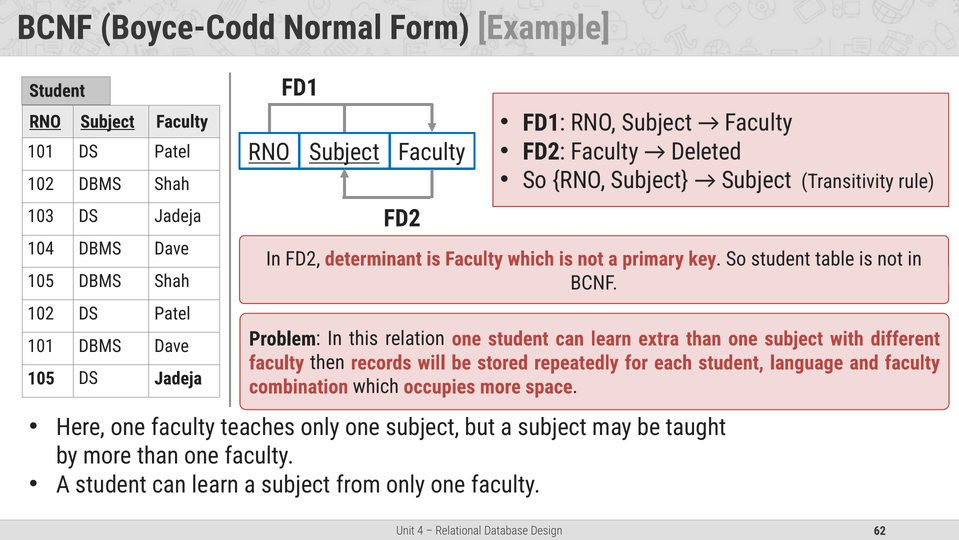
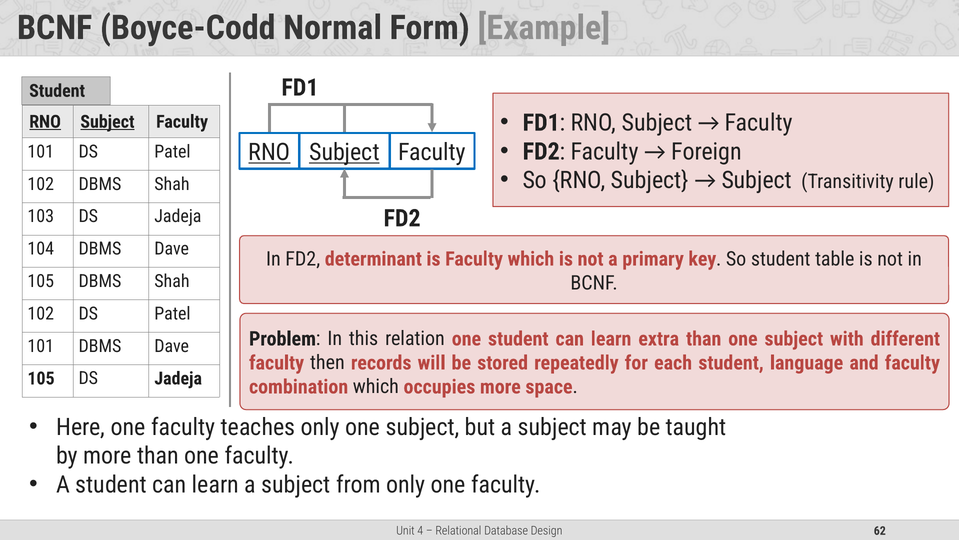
Deleted: Deleted -> Foreign
